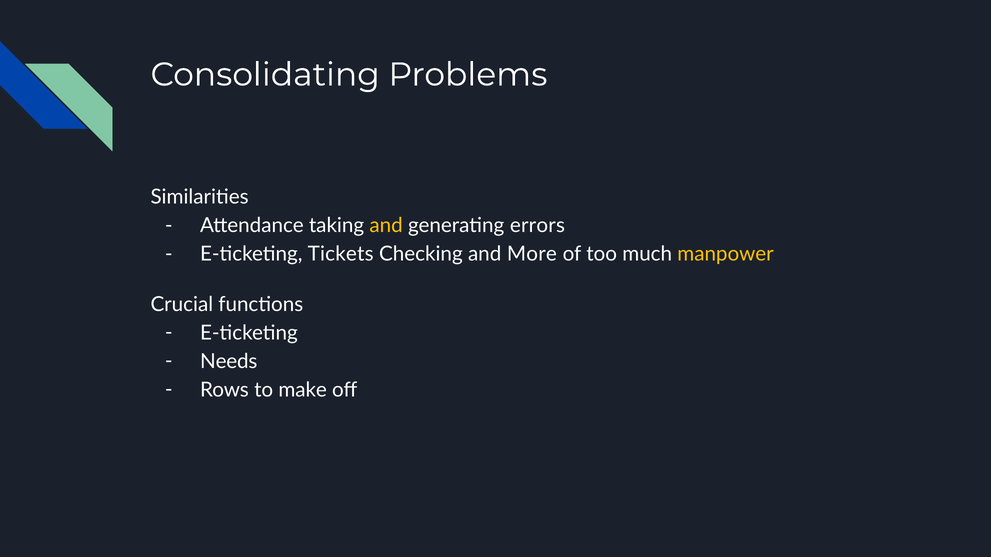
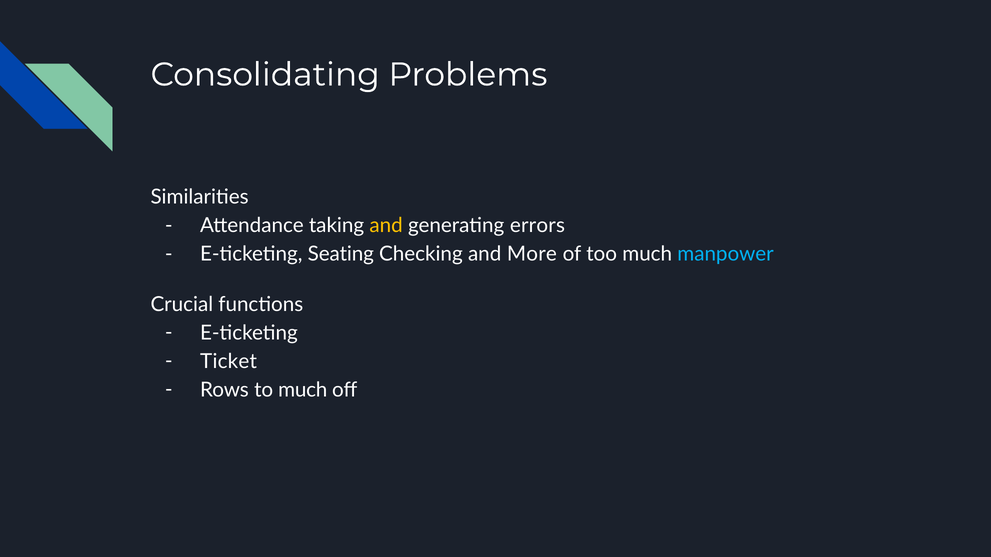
Tickets: Tickets -> Seating
manpower colour: yellow -> light blue
Needs: Needs -> Ticket
to make: make -> much
